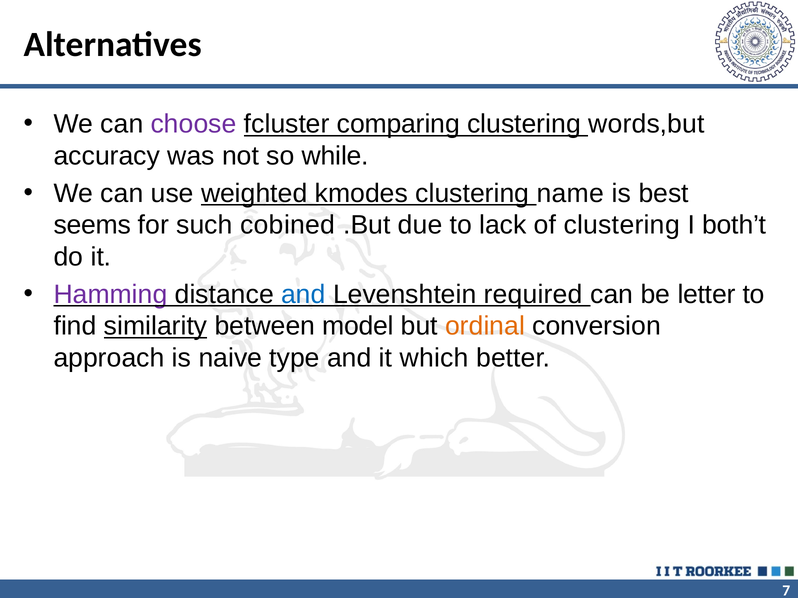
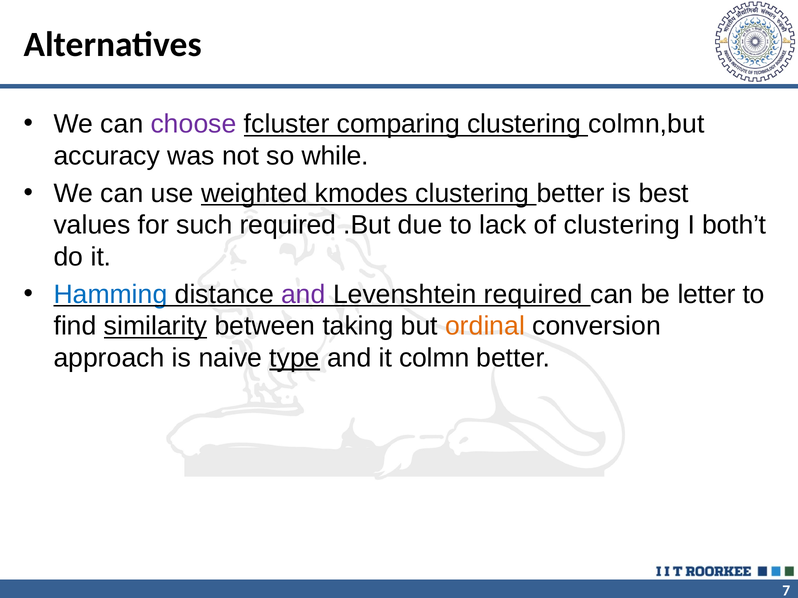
words,but: words,but -> colmn,but
clustering name: name -> better
seems: seems -> values
such cobined: cobined -> required
Hamming colour: purple -> blue
and at (303, 294) colour: blue -> purple
model: model -> taking
type underline: none -> present
which: which -> colmn
